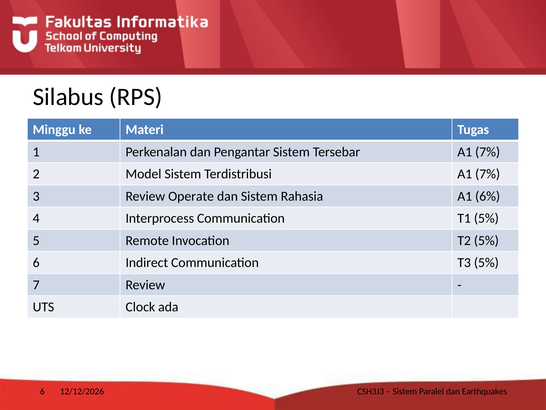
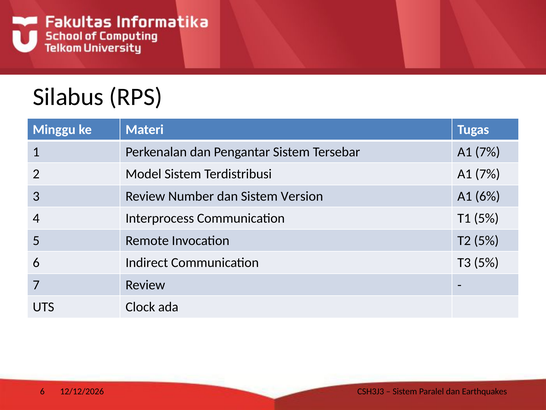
Operate: Operate -> Number
Rahasia: Rahasia -> Version
